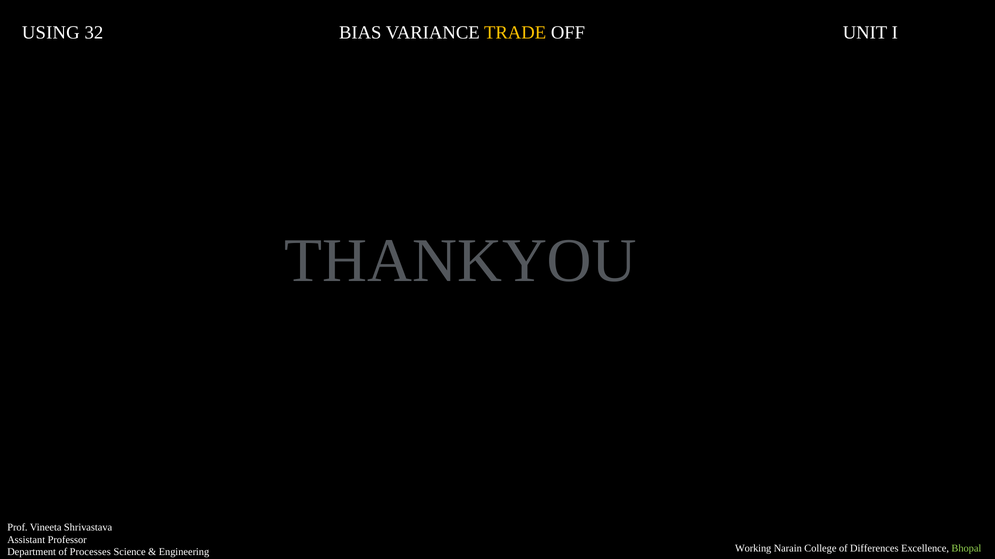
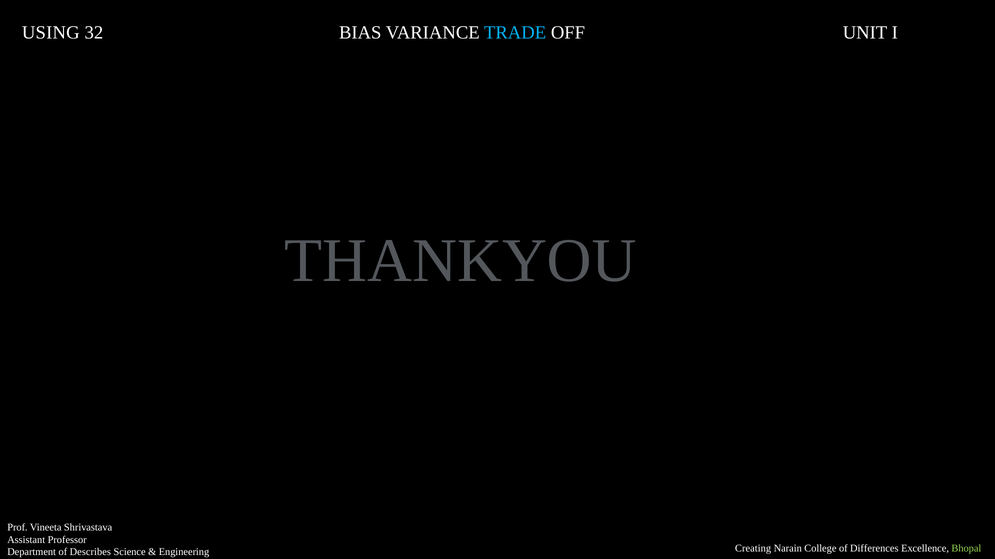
TRADE colour: yellow -> light blue
Working: Working -> Creating
Processes: Processes -> Describes
